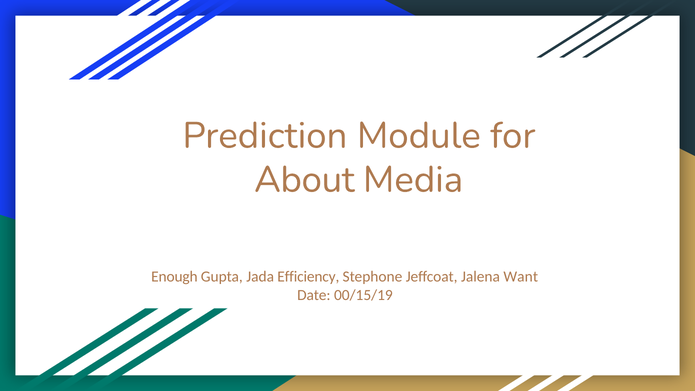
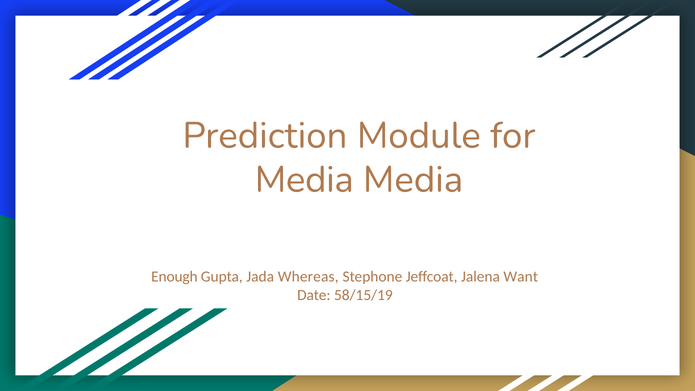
About at (304, 180): About -> Media
Efficiency: Efficiency -> Whereas
00/15/19: 00/15/19 -> 58/15/19
